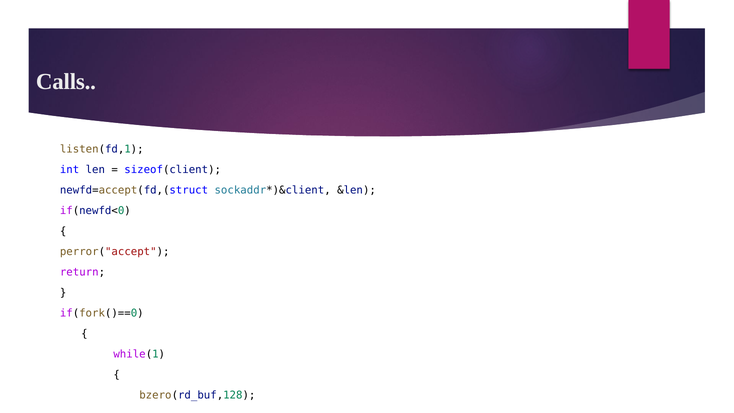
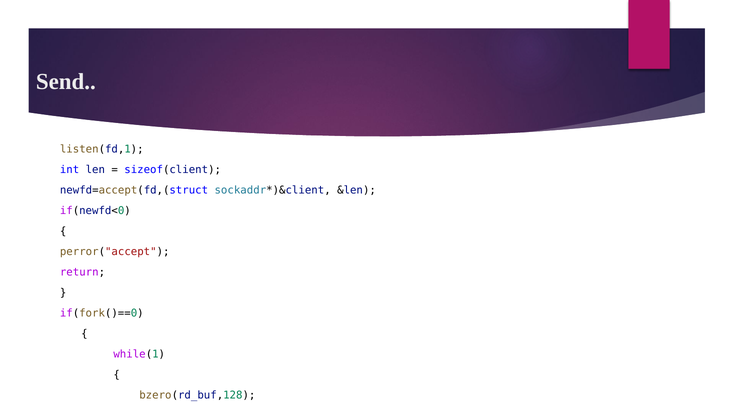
Calls: Calls -> Send
